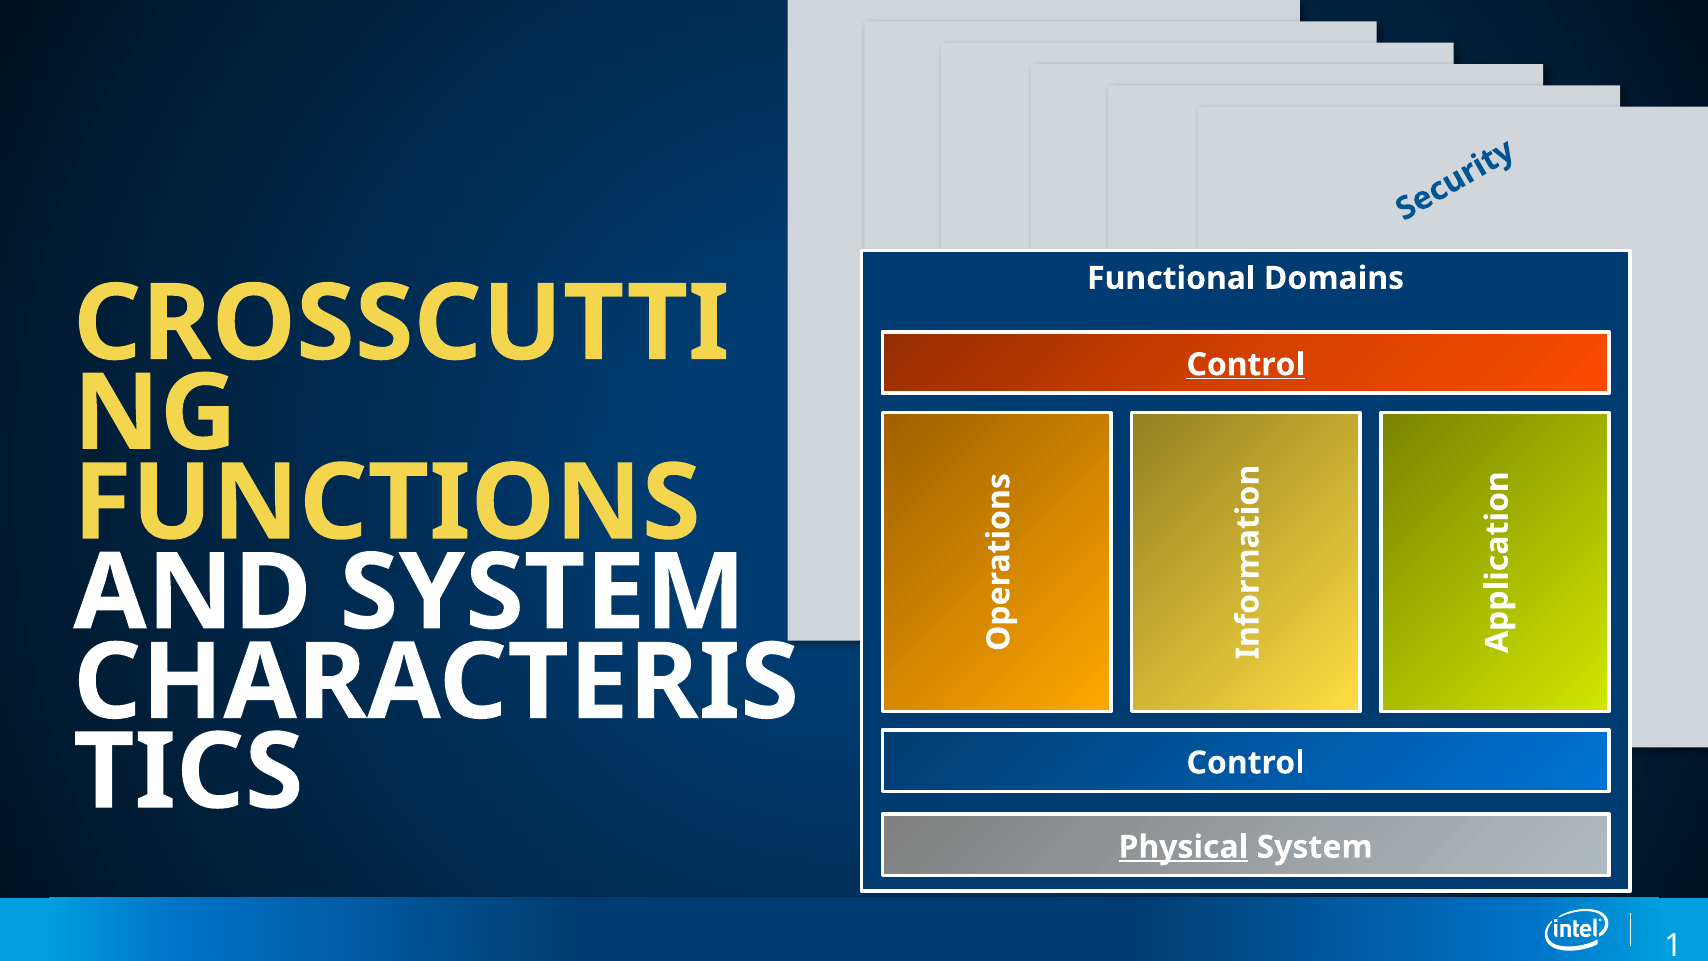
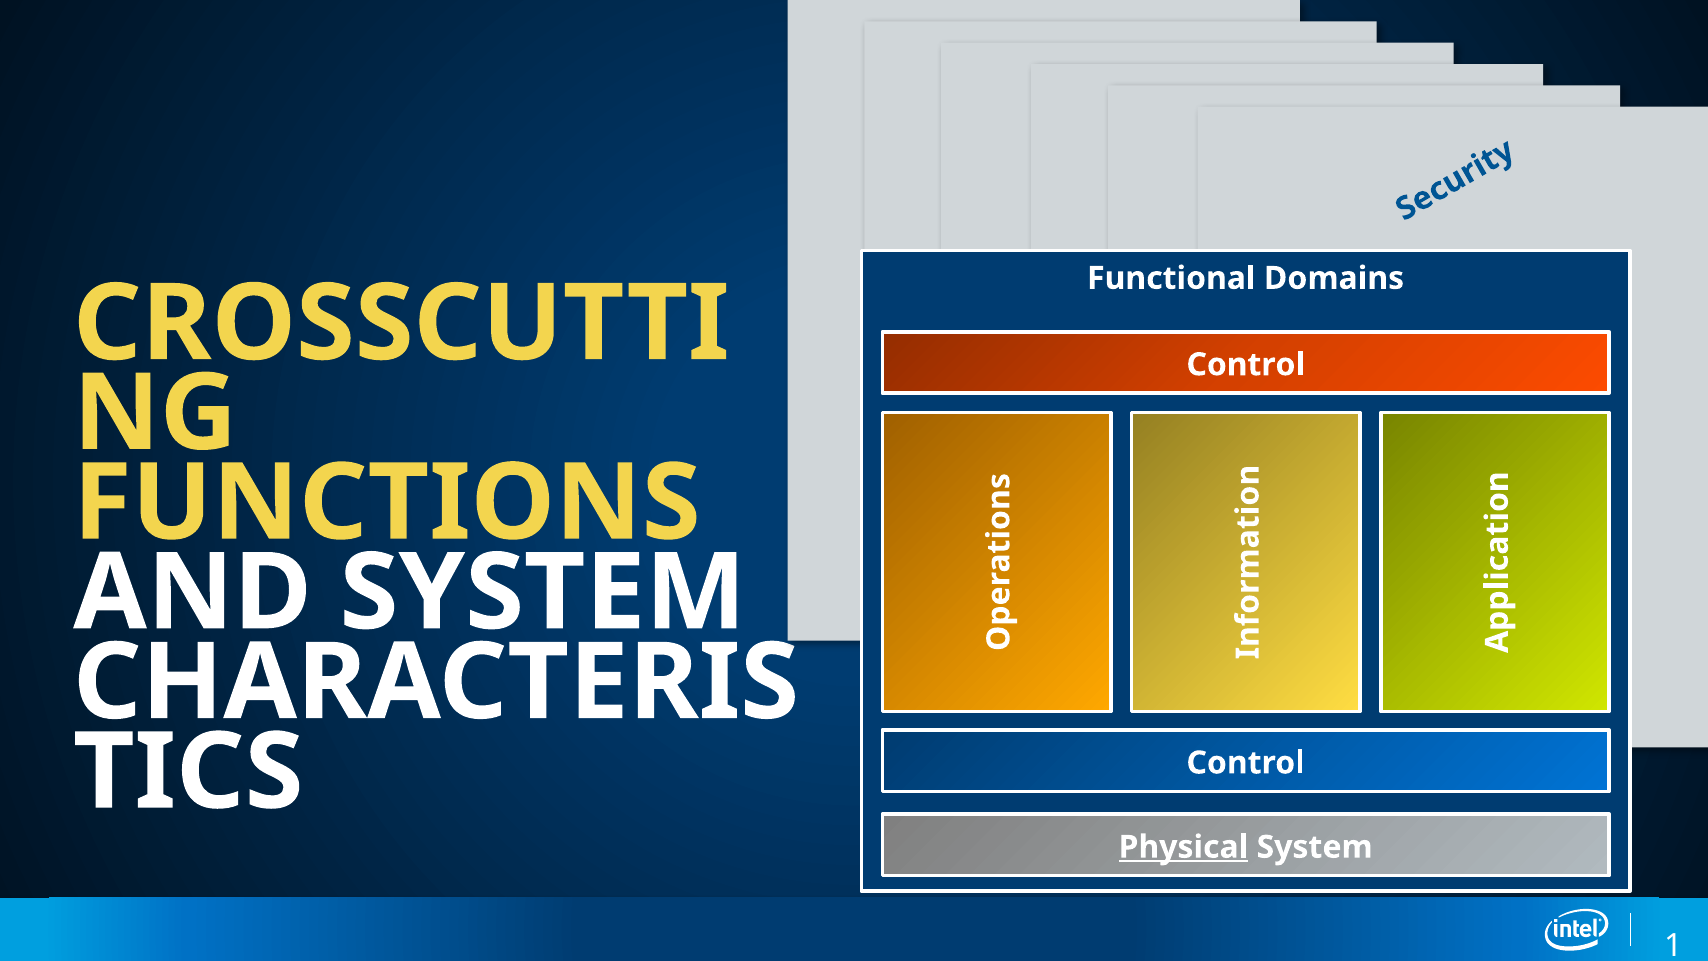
Control at (1246, 365) underline: present -> none
